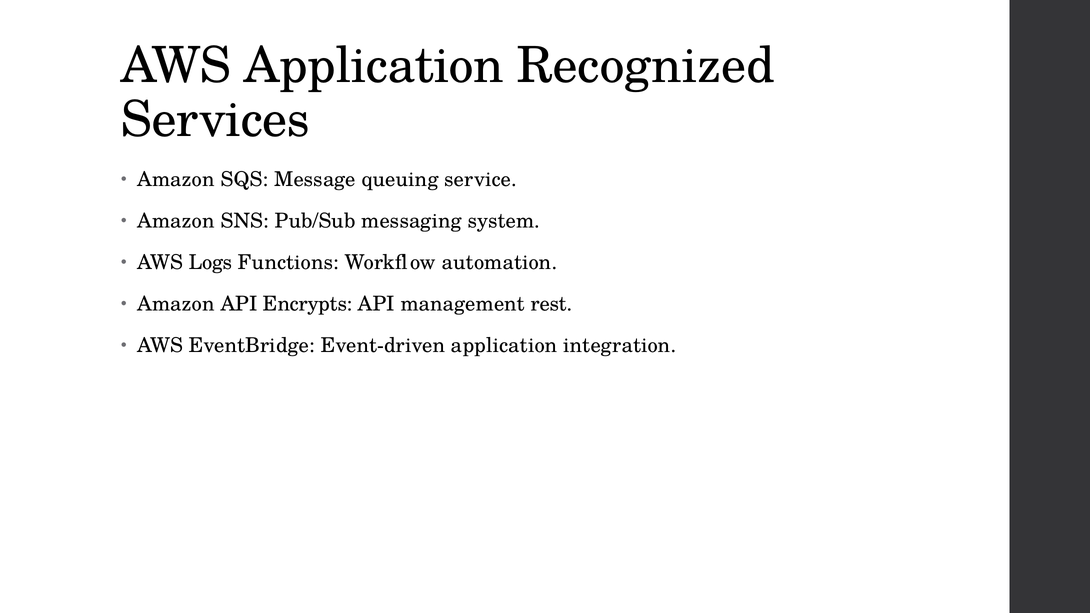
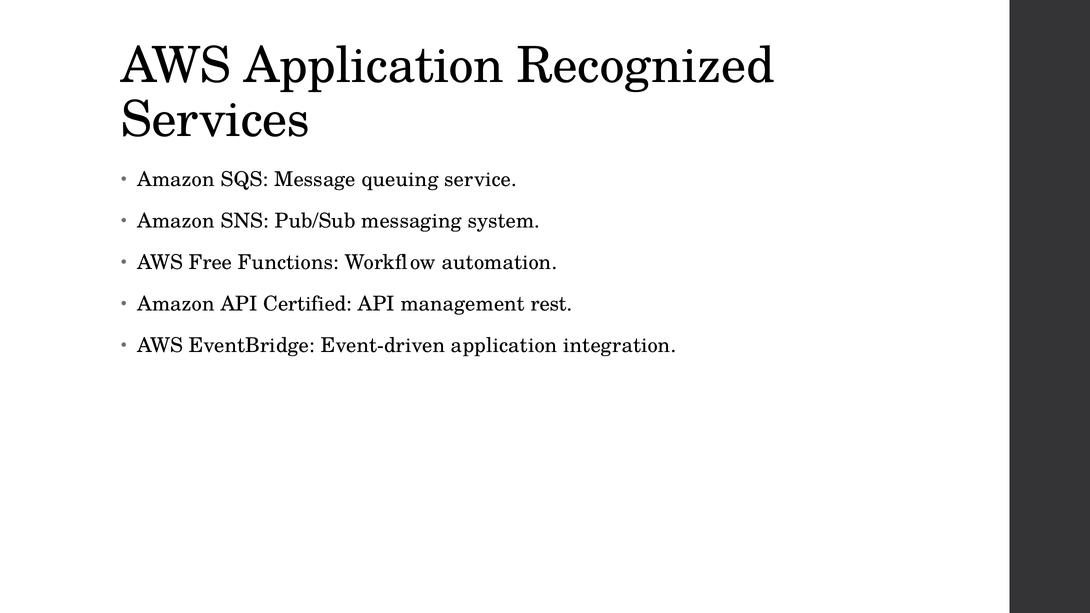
Logs: Logs -> Free
Encrypts: Encrypts -> Certified
